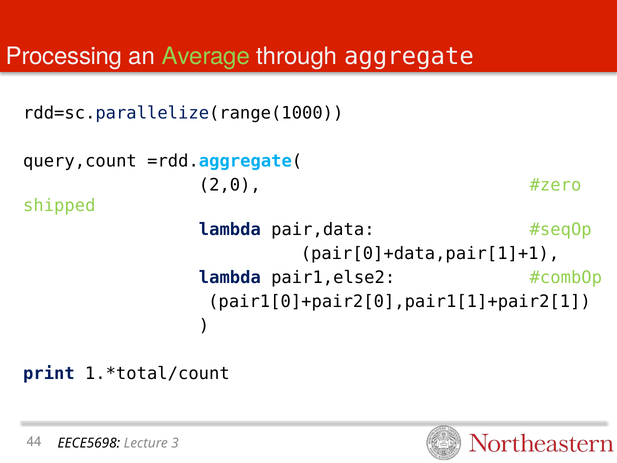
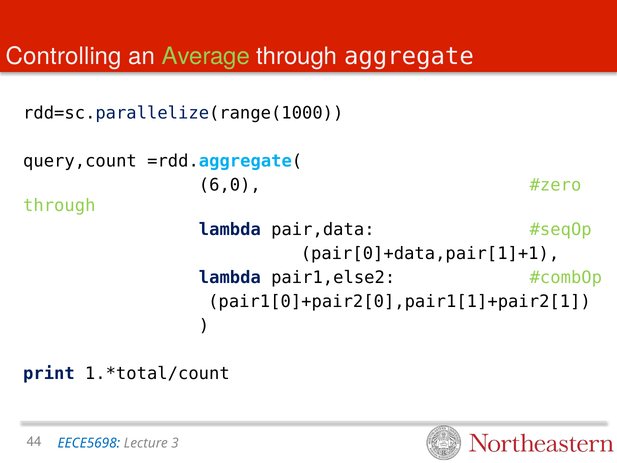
Processing: Processing -> Controlling
2,0: 2,0 -> 6,0
shipped at (59, 205): shipped -> through
EECE5698 colour: black -> blue
